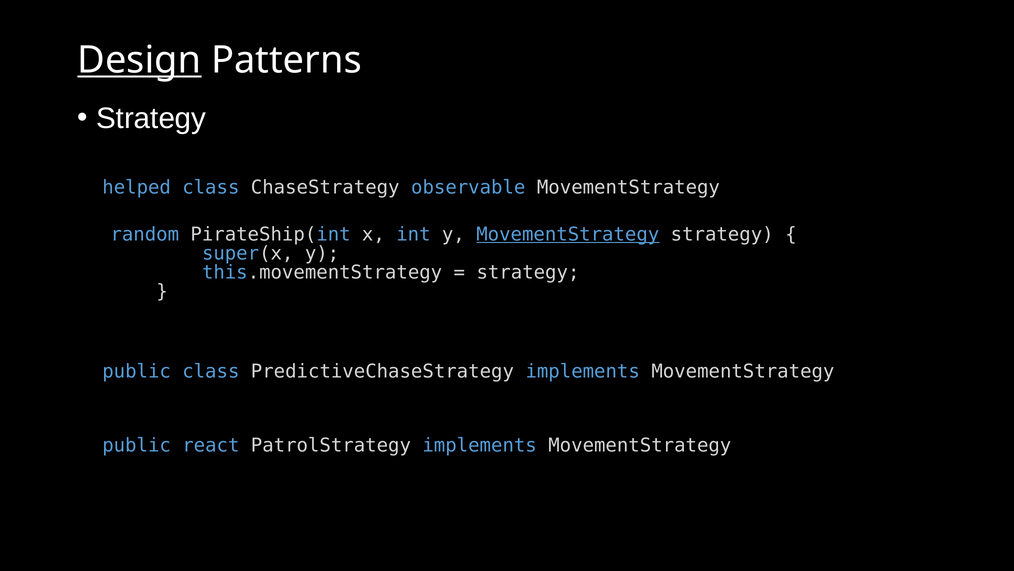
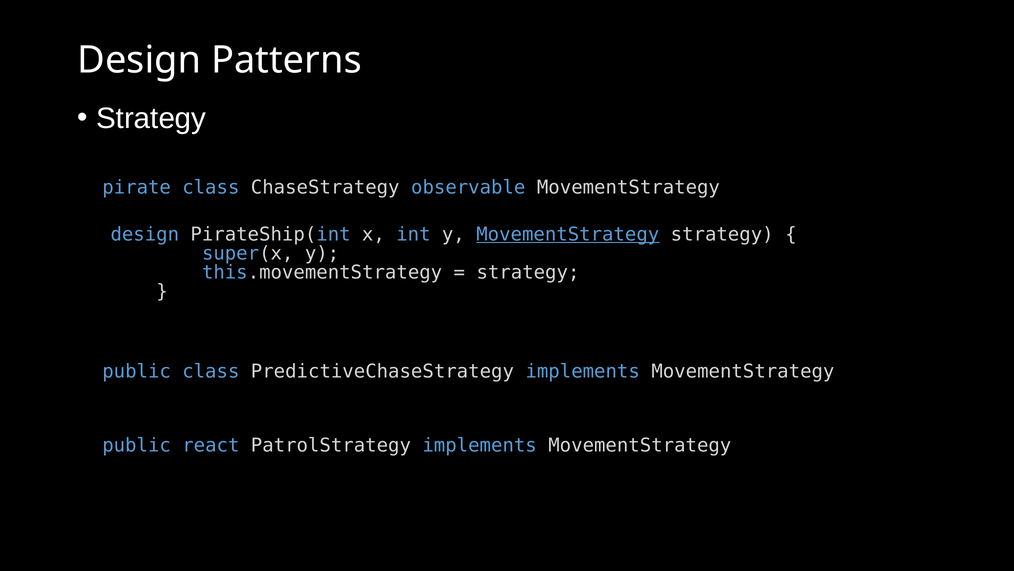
Design at (139, 60) underline: present -> none
helped: helped -> pirate
random at (145, 234): random -> design
